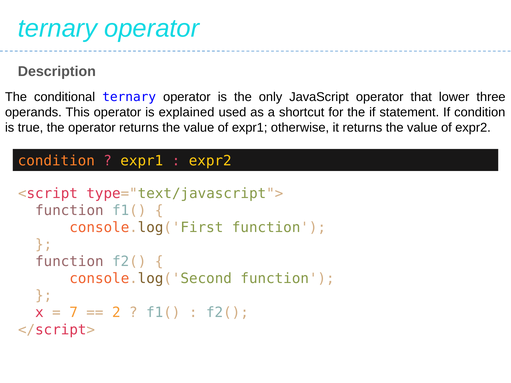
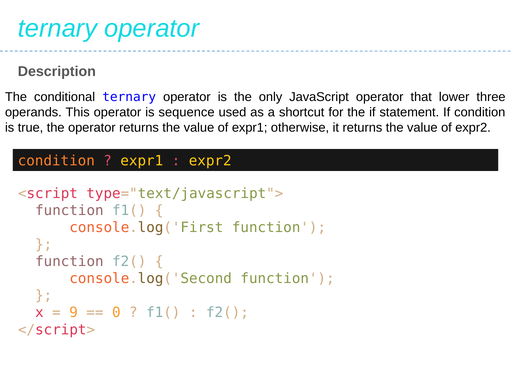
explained: explained -> sequence
7: 7 -> 9
2: 2 -> 0
